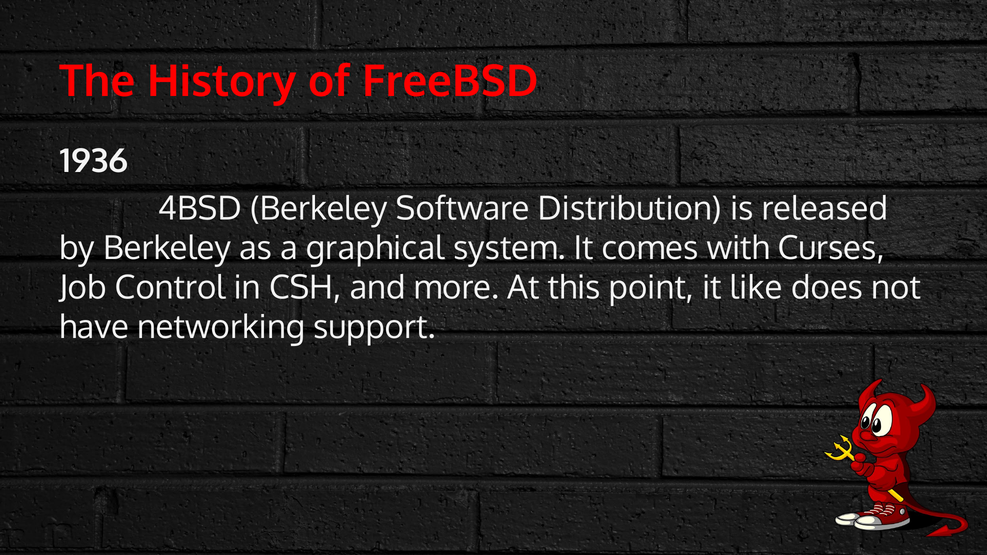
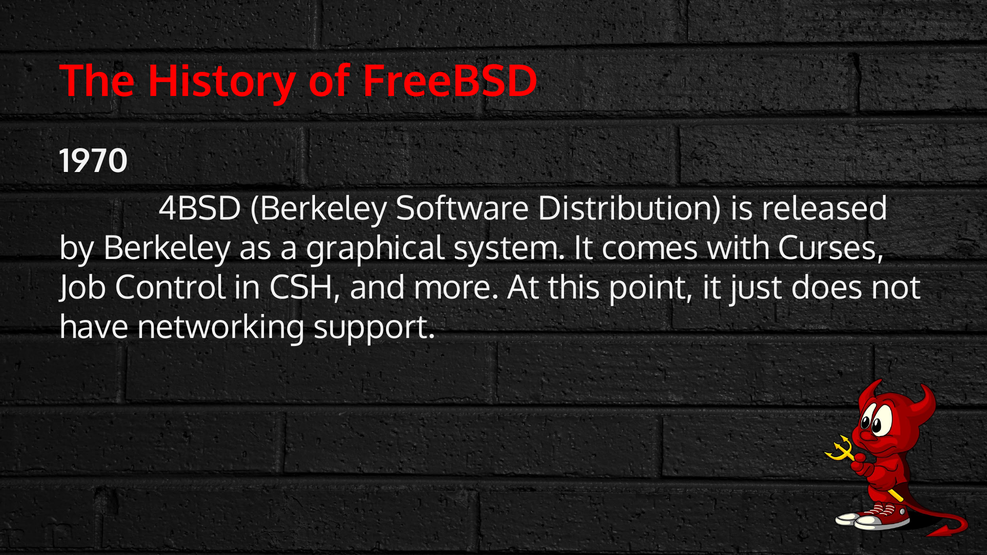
1936: 1936 -> 1970
like: like -> just
